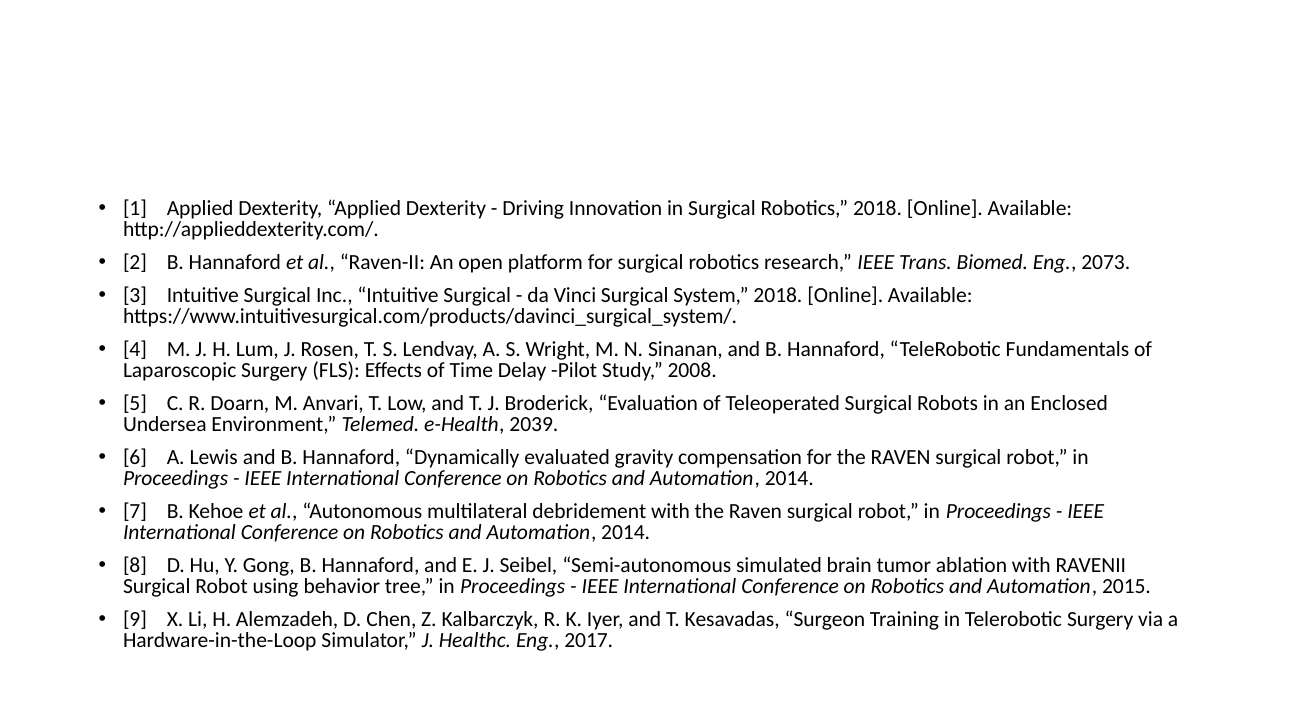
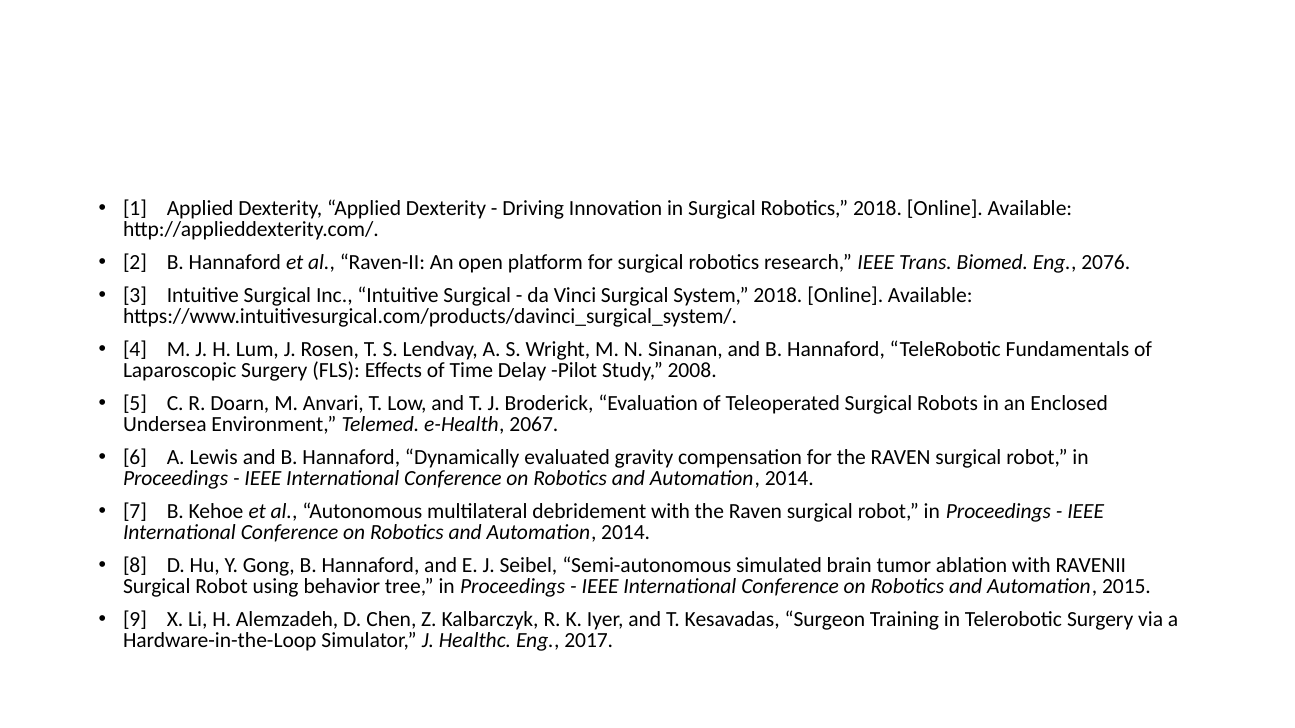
2073: 2073 -> 2076
2039: 2039 -> 2067
